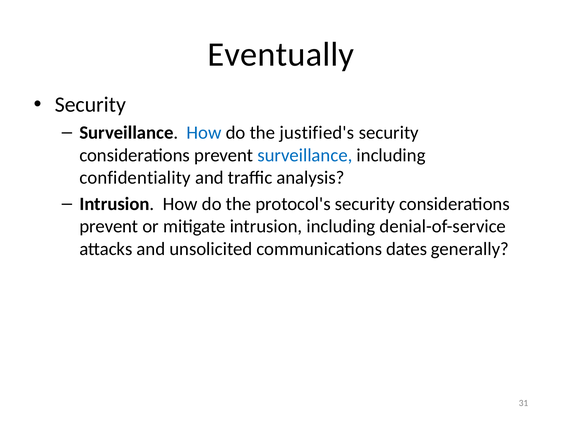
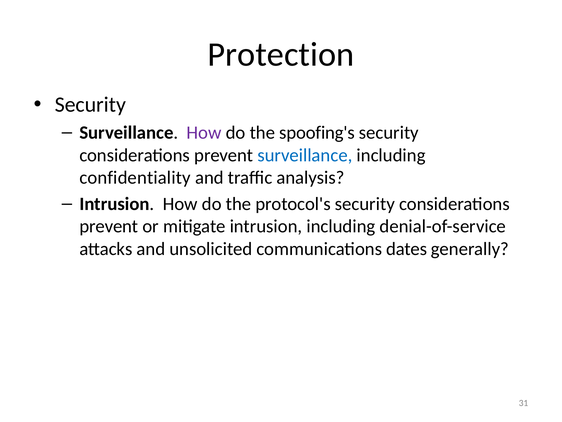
Eventually: Eventually -> Protection
How at (204, 132) colour: blue -> purple
justified's: justified's -> spoofing's
